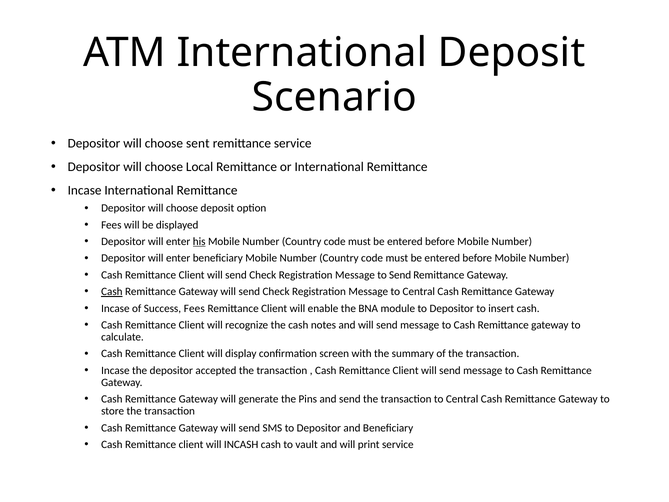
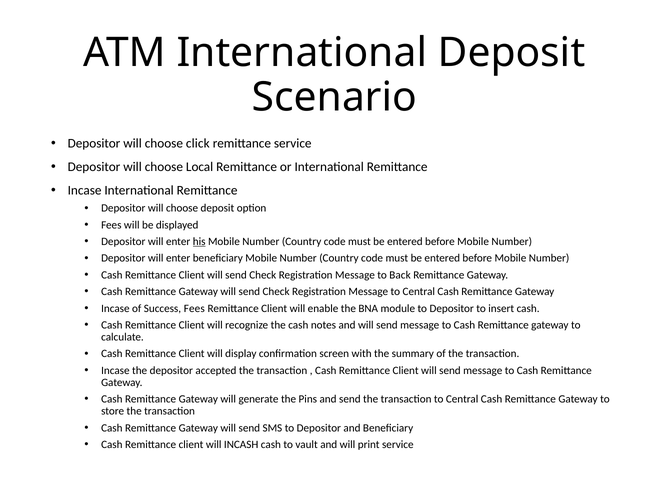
sent: sent -> click
to Send: Send -> Back
Cash at (112, 292) underline: present -> none
